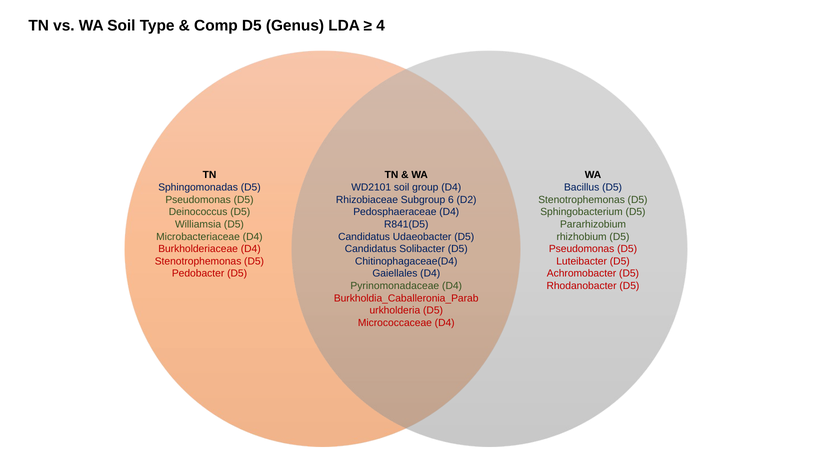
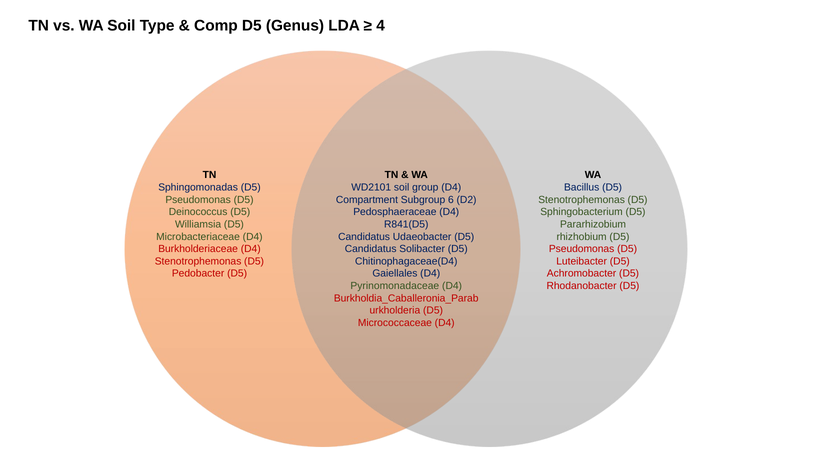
Rhizobiaceae: Rhizobiaceae -> Compartment
